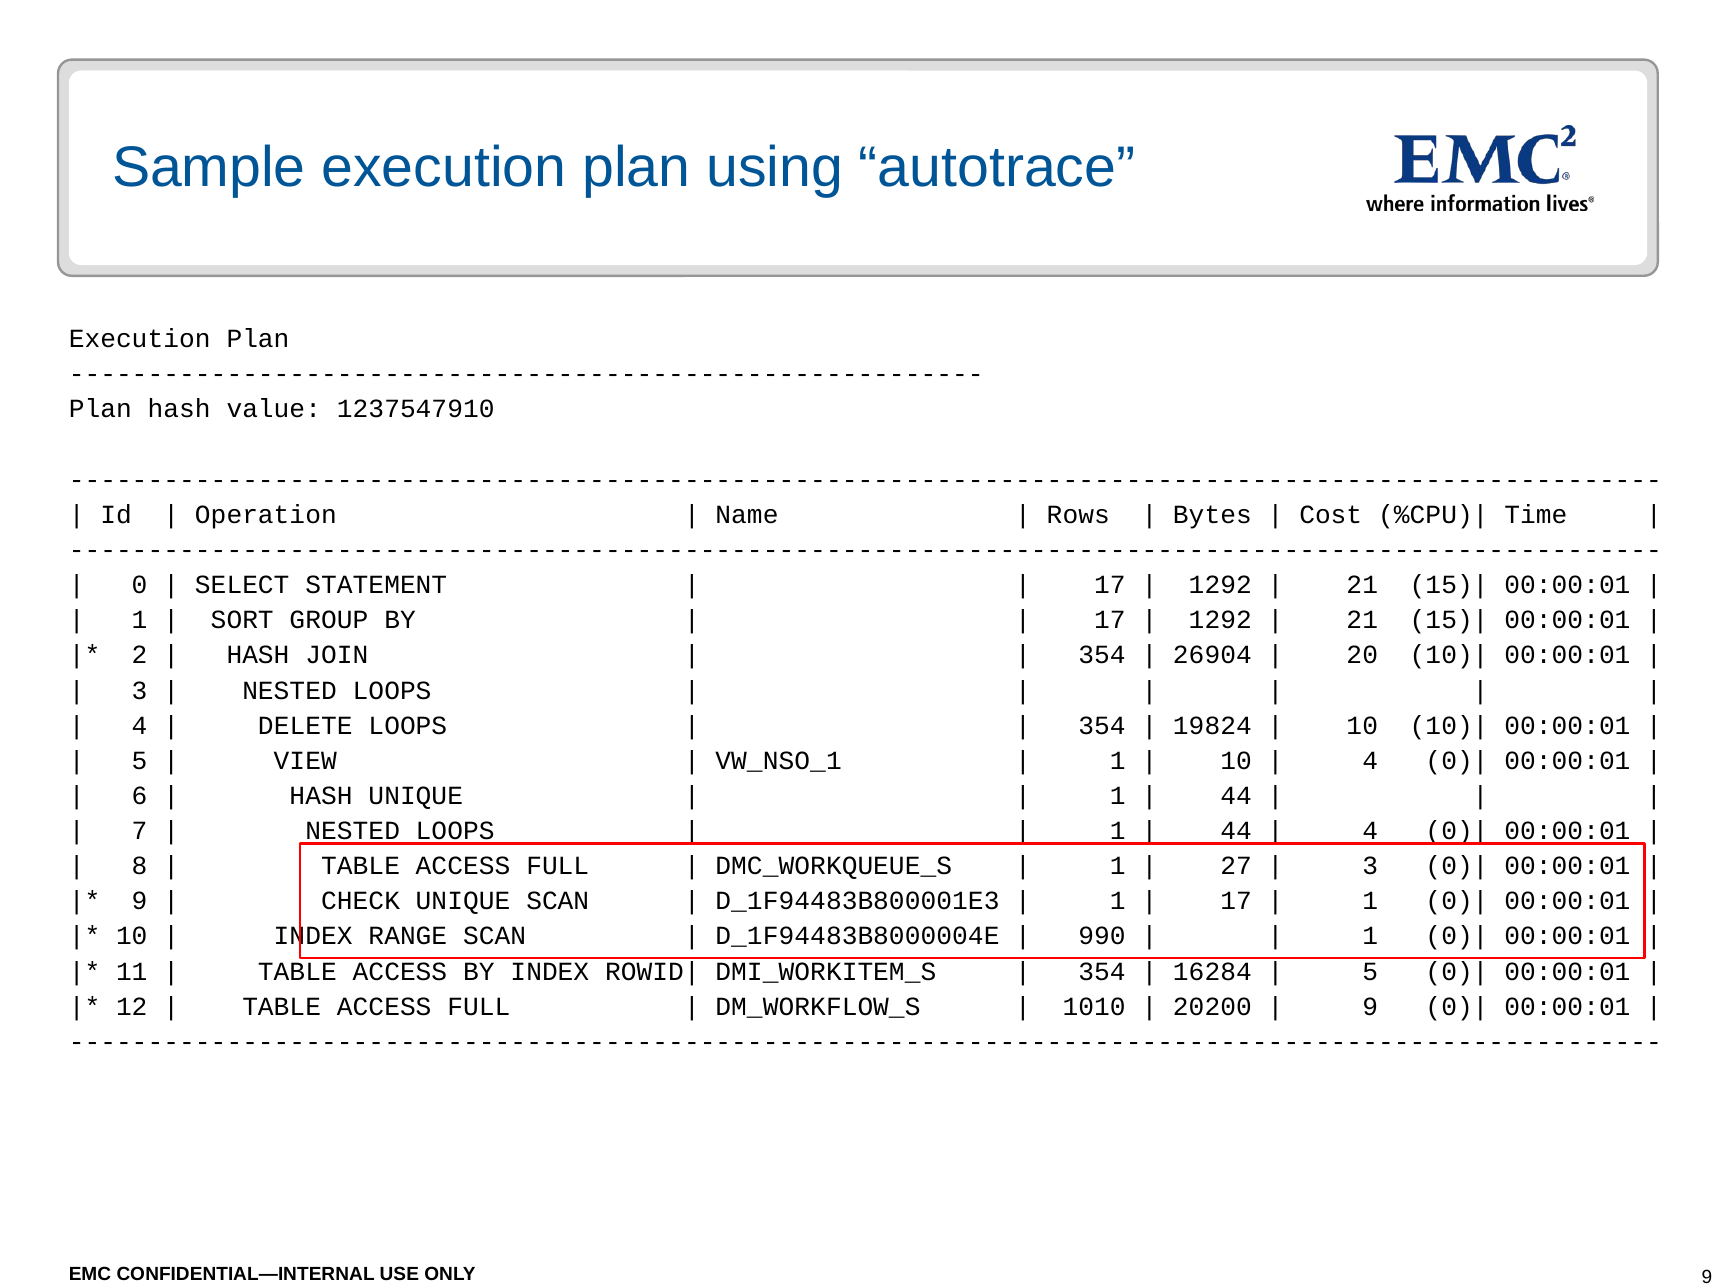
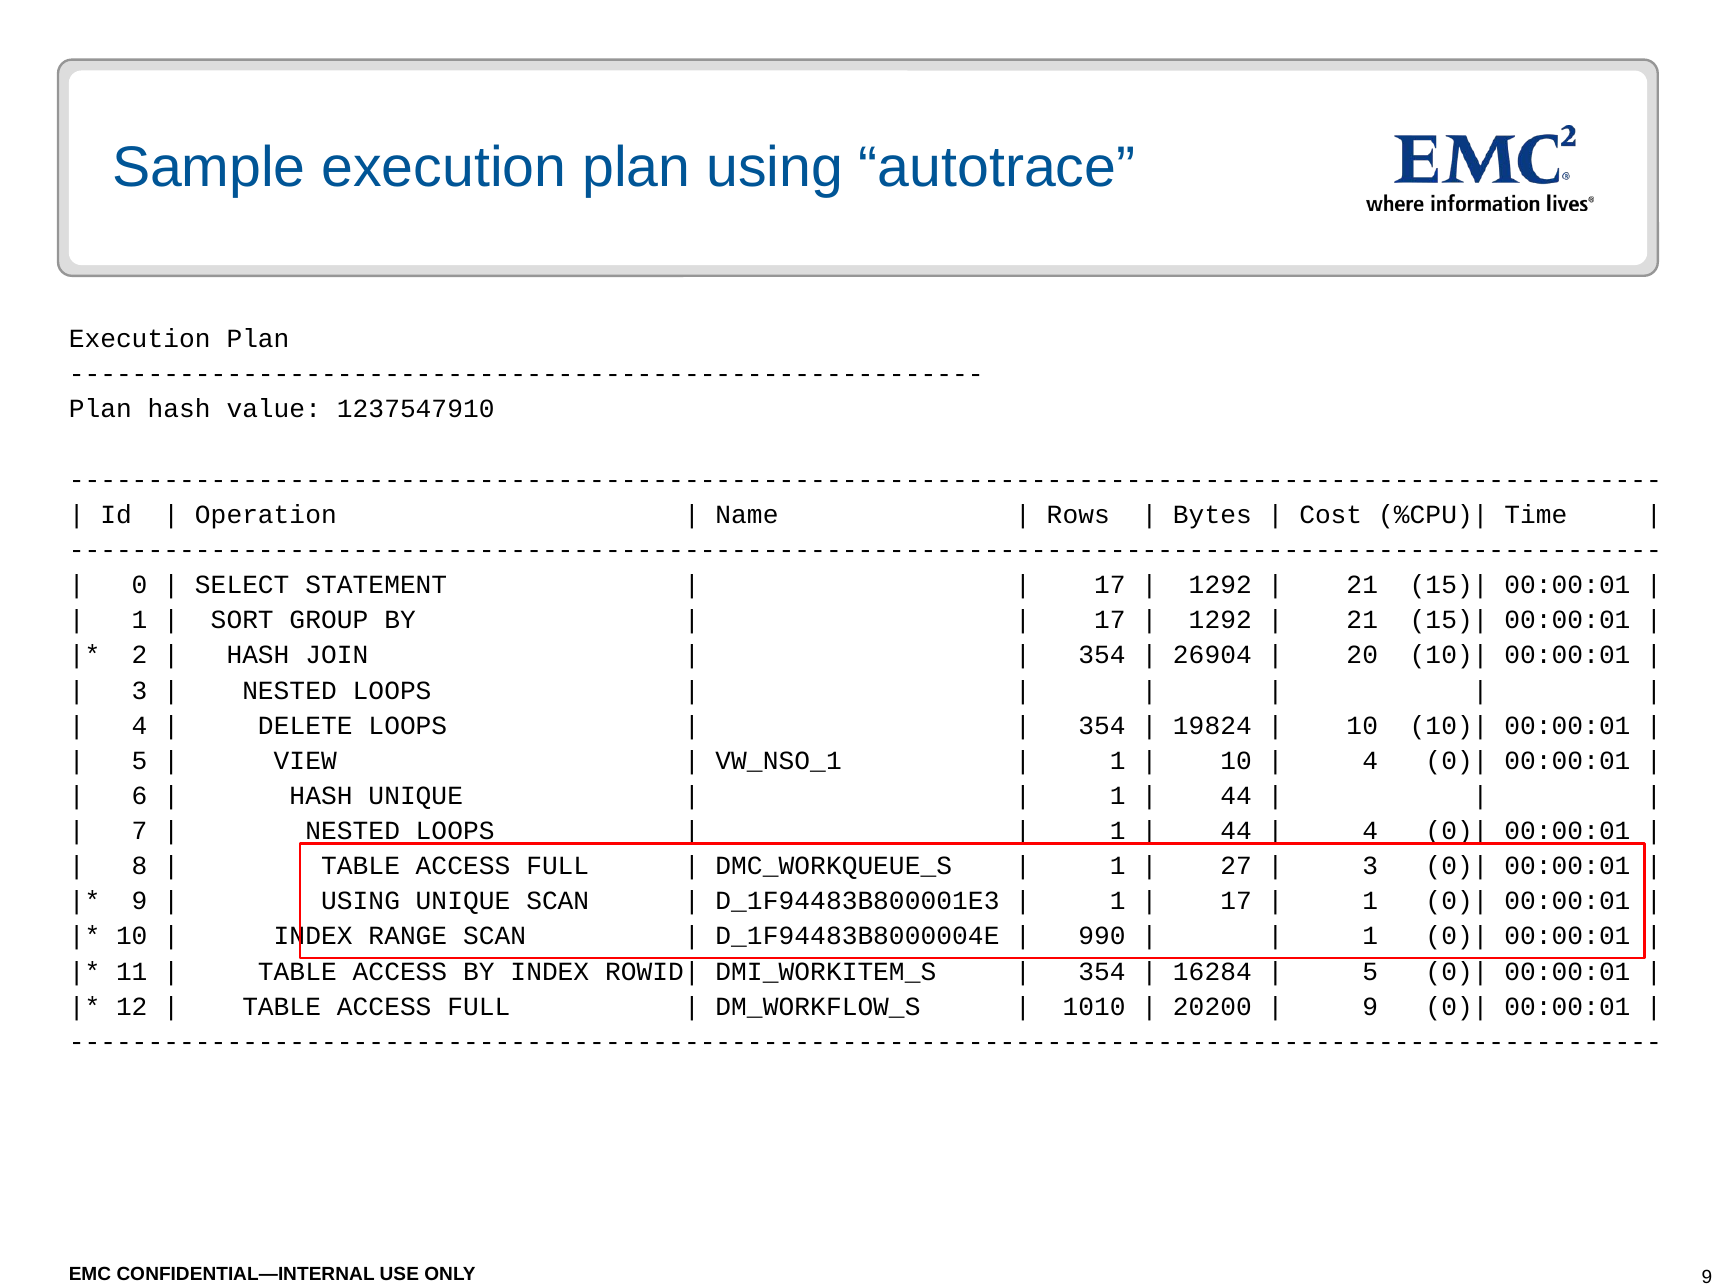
CHECK at (361, 901): CHECK -> USING
